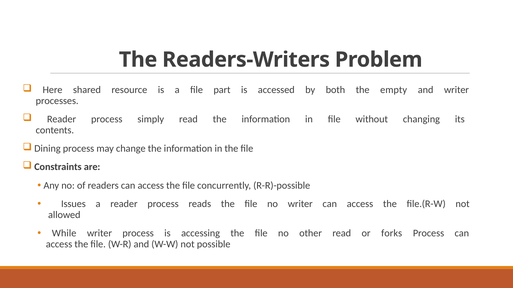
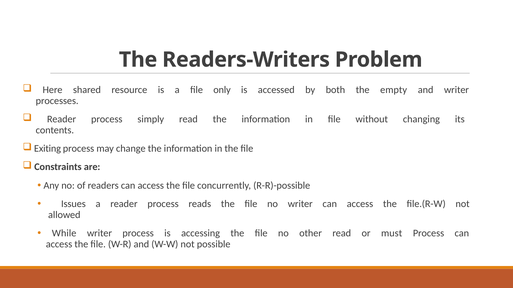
part: part -> only
Dining: Dining -> Exiting
forks: forks -> must
